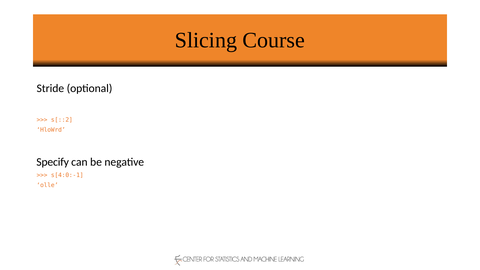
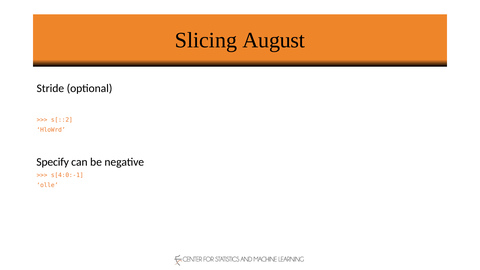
Course: Course -> August
